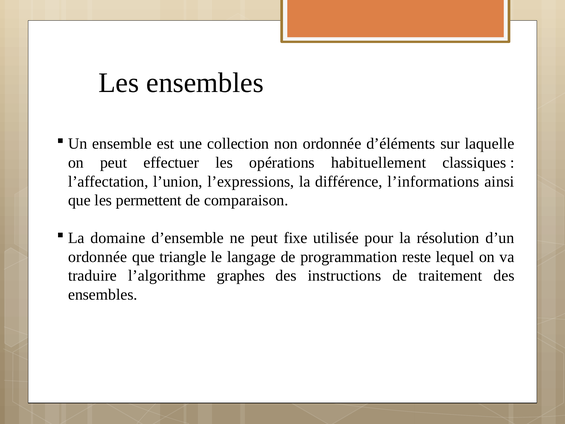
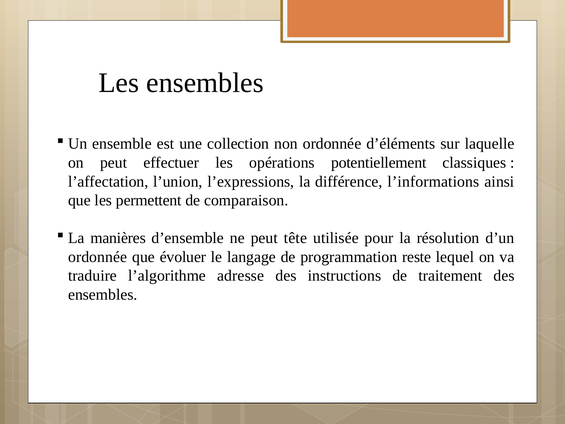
habituellement: habituellement -> potentiellement
domaine: domaine -> manières
fixe: fixe -> tête
triangle: triangle -> évoluer
graphes: graphes -> adresse
